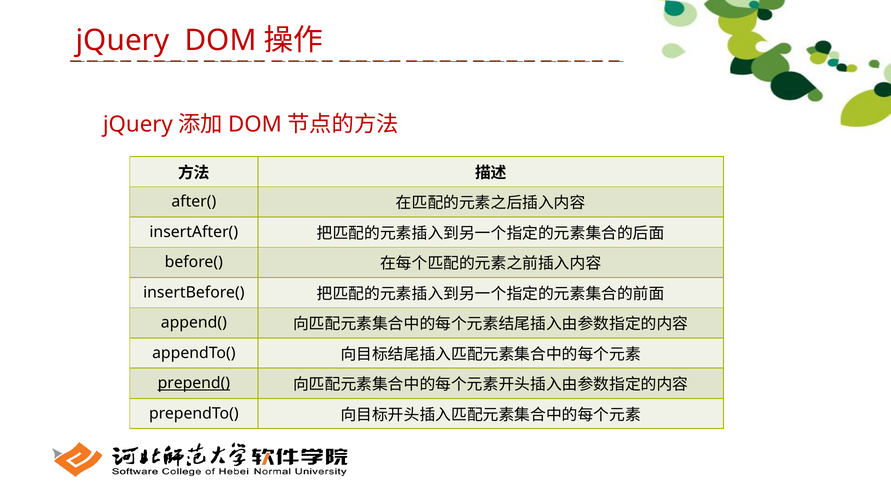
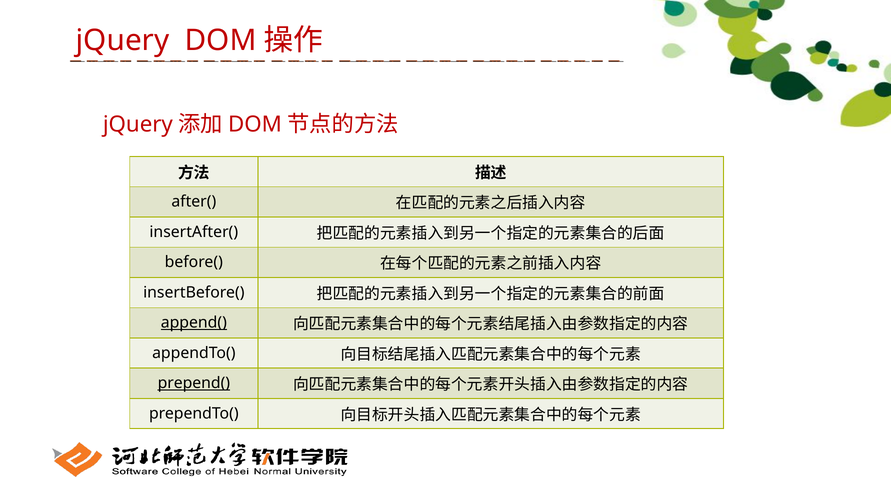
append( underline: none -> present
